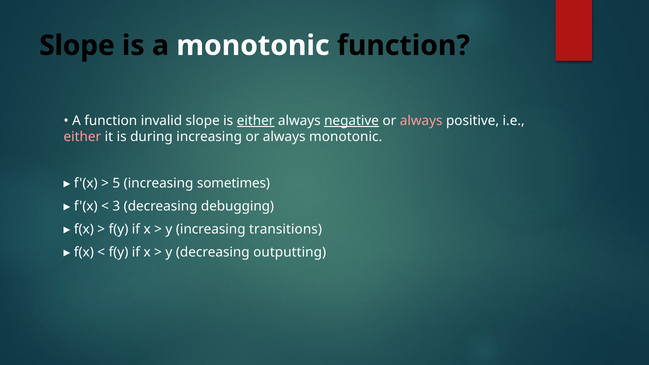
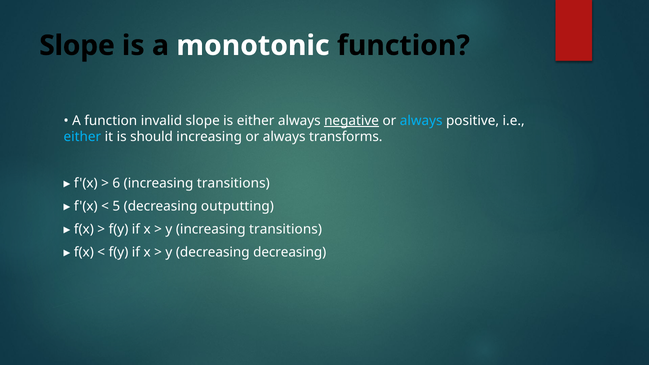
either at (256, 121) underline: present -> none
always at (421, 121) colour: pink -> light blue
either at (82, 137) colour: pink -> light blue
during: during -> should
always monotonic: monotonic -> transforms
5: 5 -> 6
sometimes at (233, 183): sometimes -> transitions
3: 3 -> 5
debugging: debugging -> outputting
decreasing outputting: outputting -> decreasing
